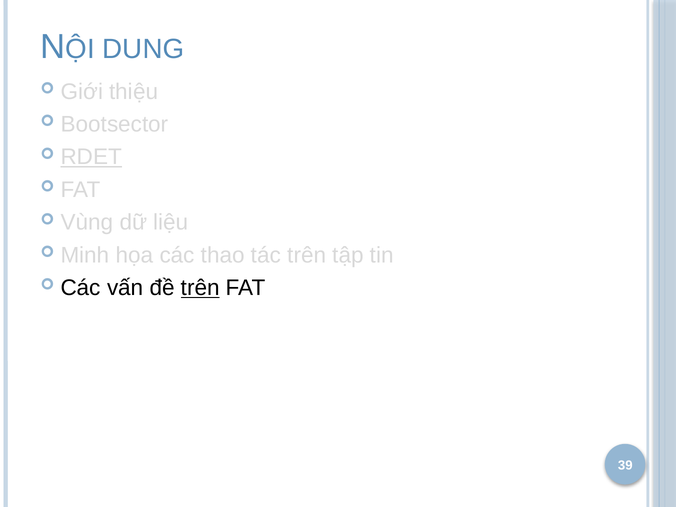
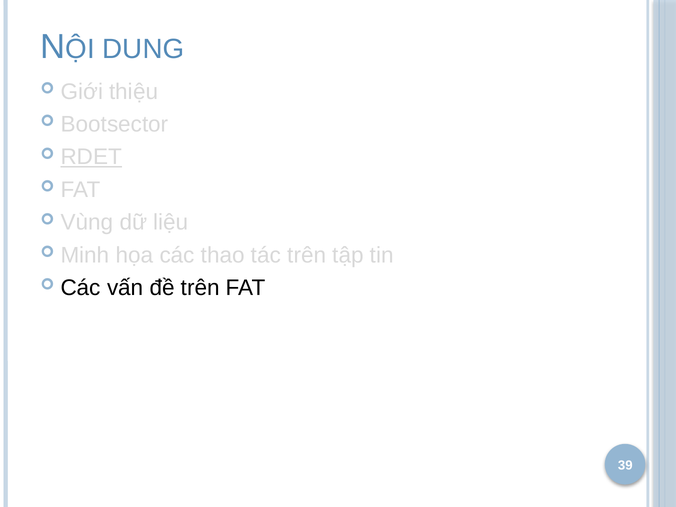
trên at (200, 288) underline: present -> none
